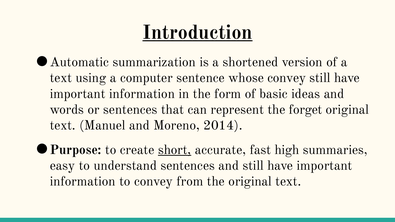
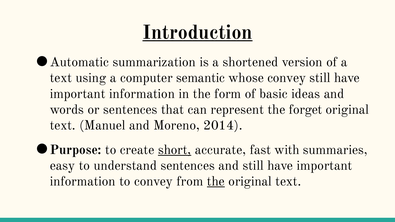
sentence: sentence -> semantic
high: high -> with
the at (216, 181) underline: none -> present
